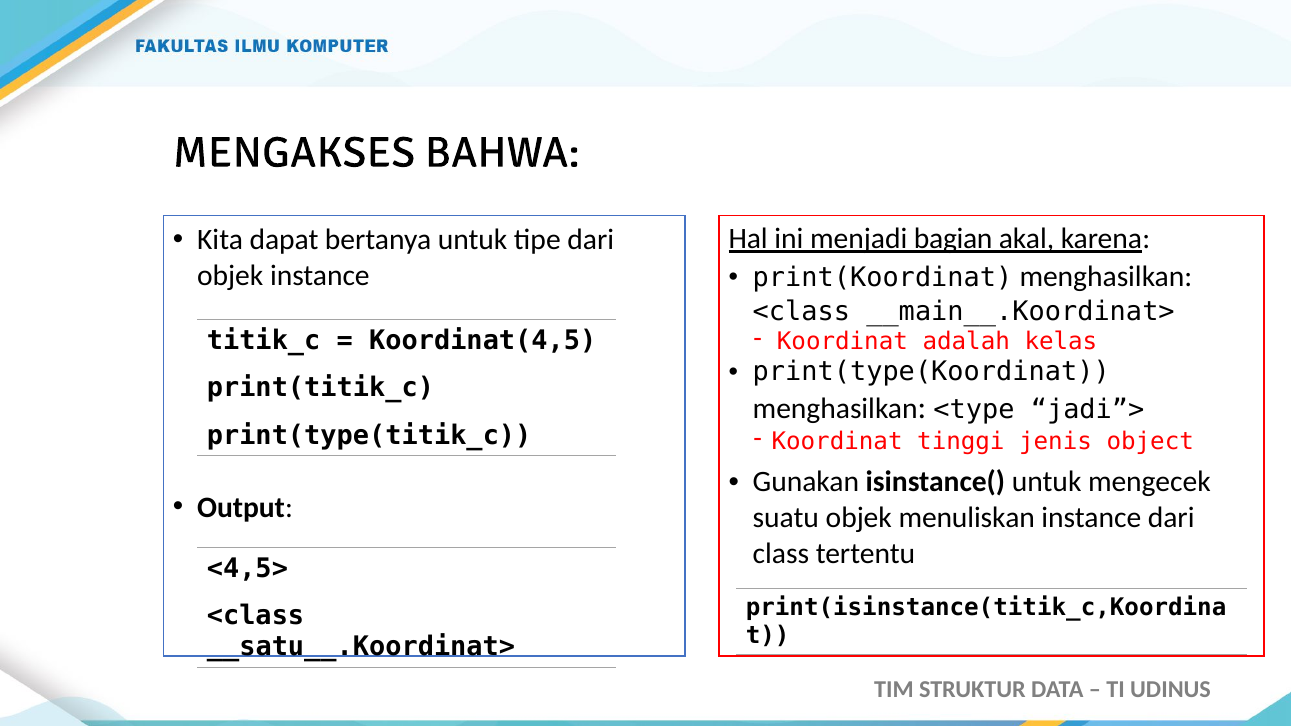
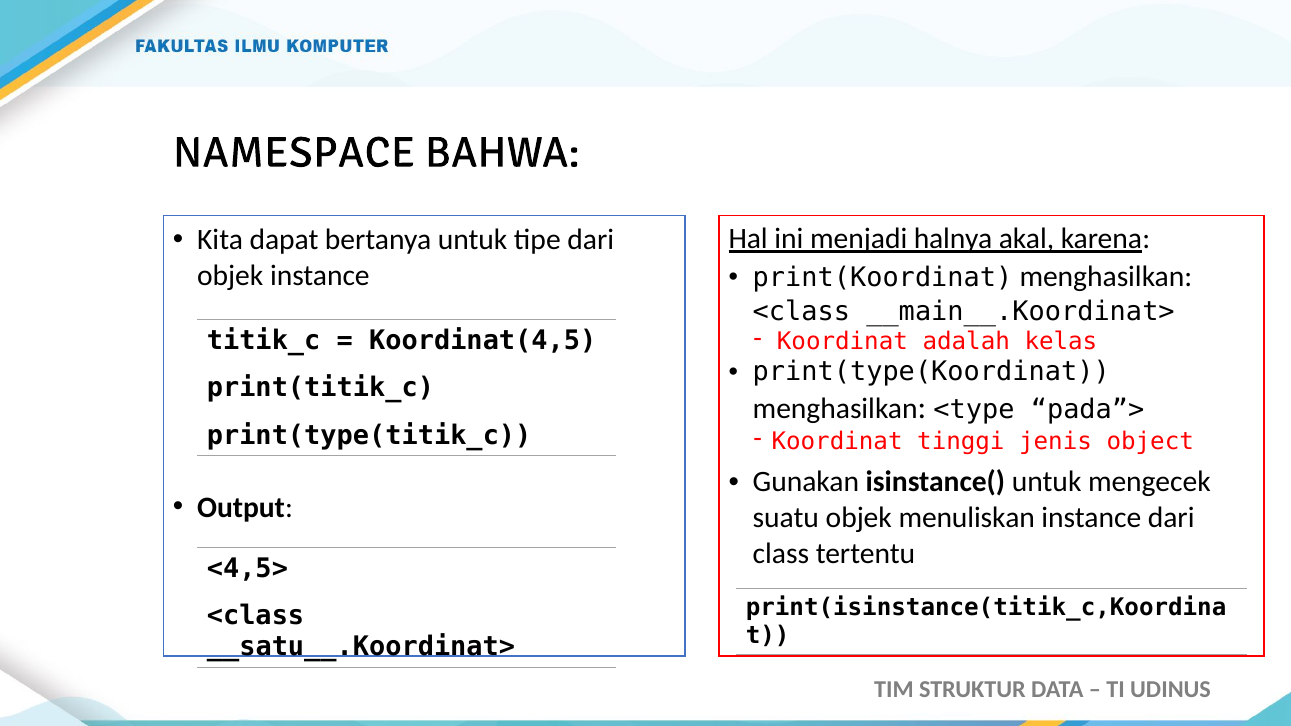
MENGAKSES: MENGAKSES -> NAMESPACE
bagian: bagian -> halnya
jadi”>: jadi”> -> pada”>
